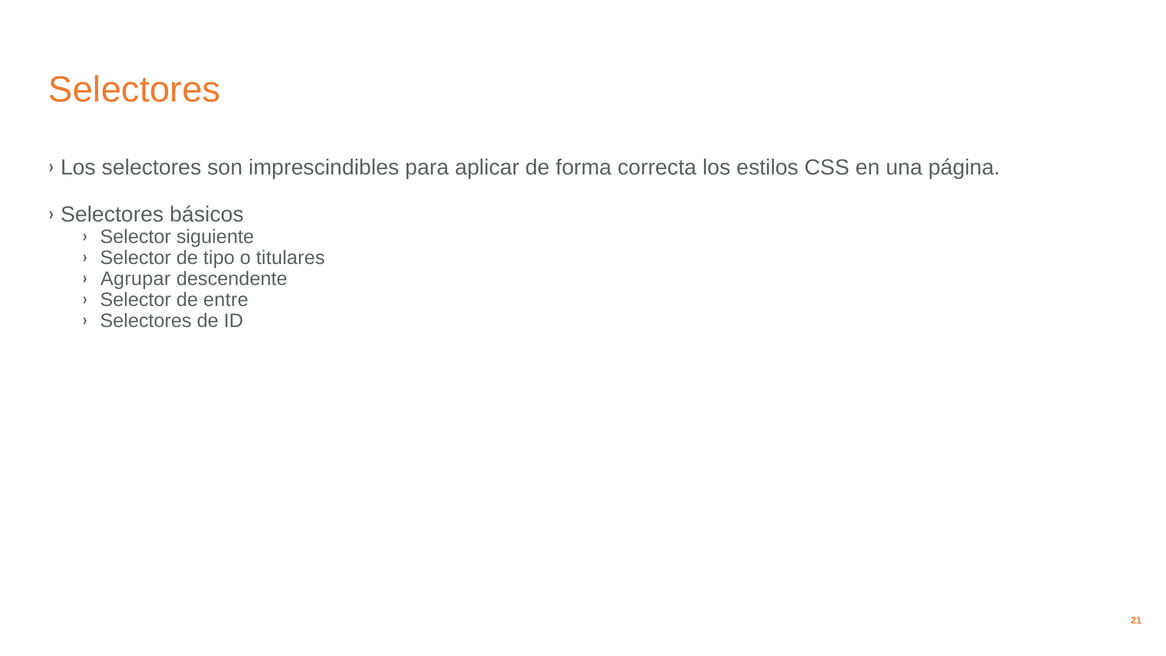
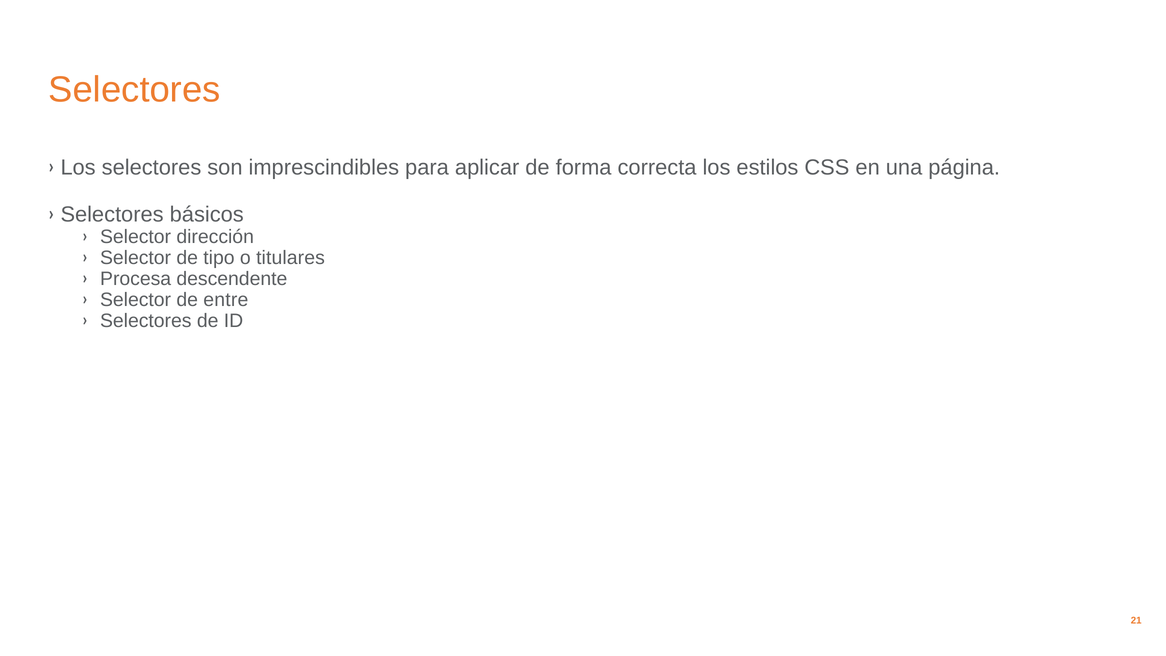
siguiente: siguiente -> dirección
Agrupar: Agrupar -> Procesa
